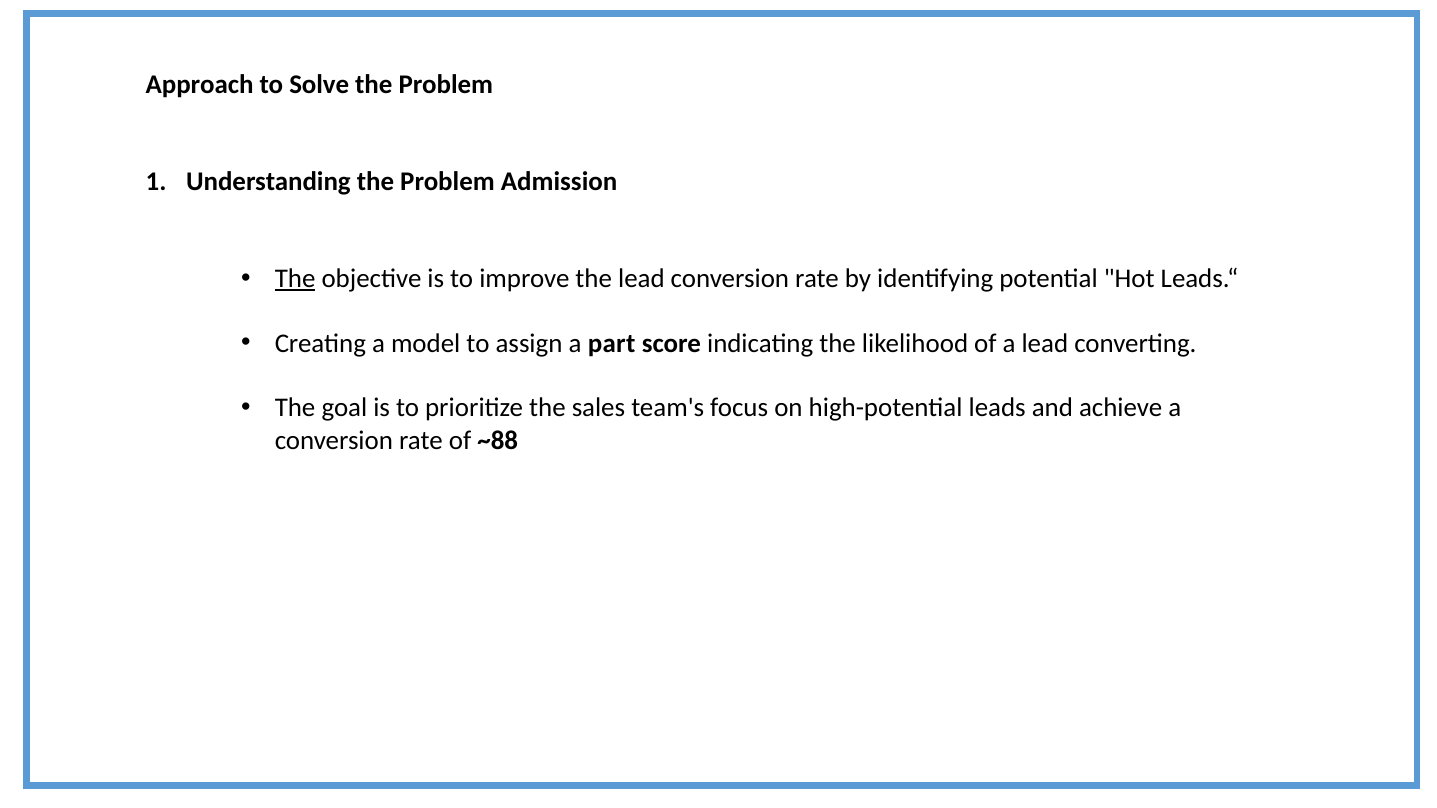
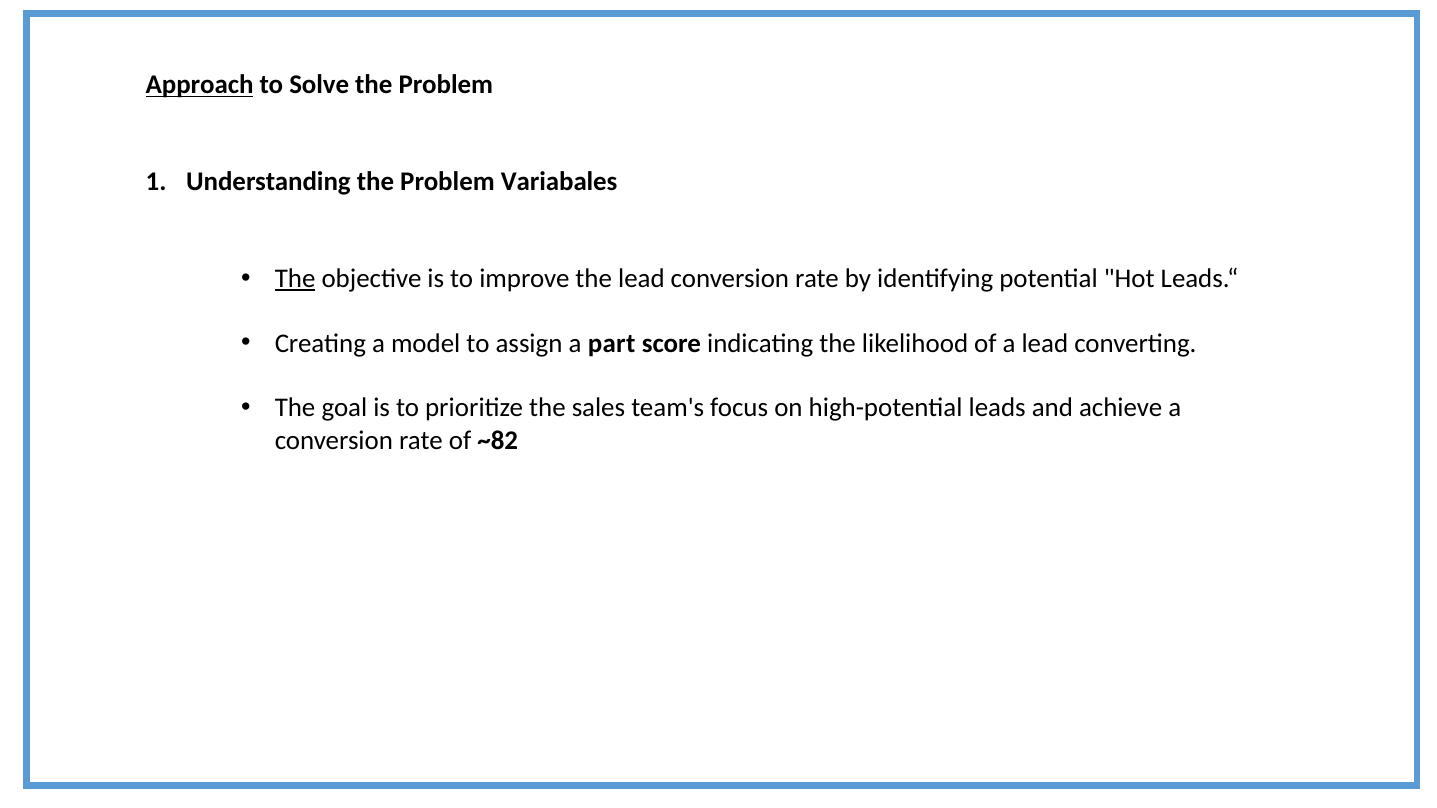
Approach underline: none -> present
Admission: Admission -> Variabales
~88: ~88 -> ~82
